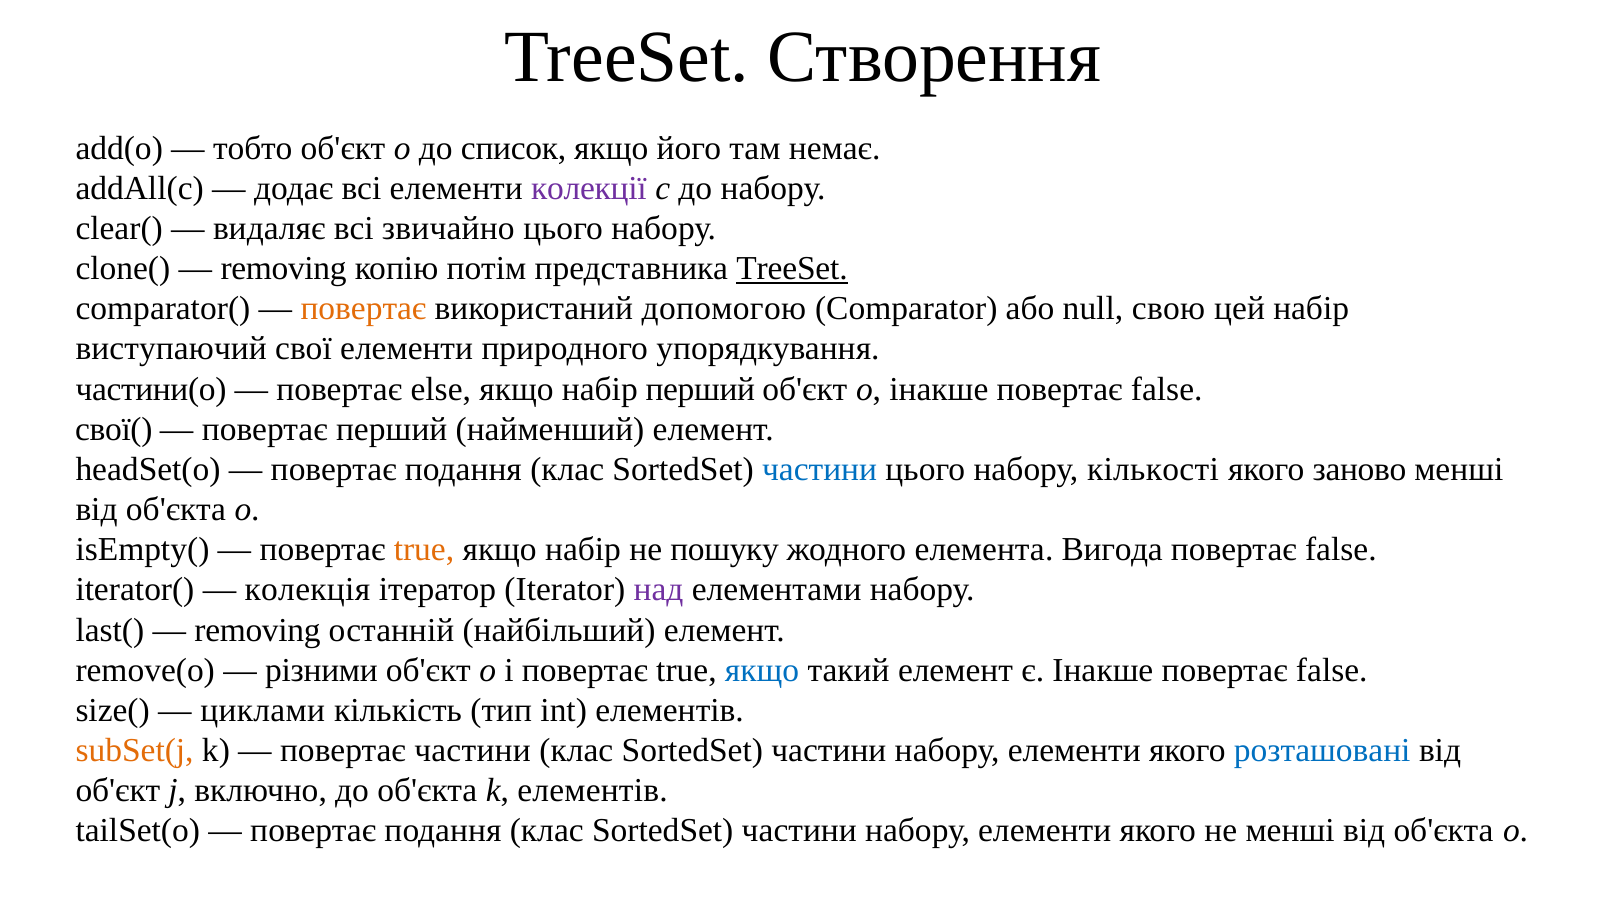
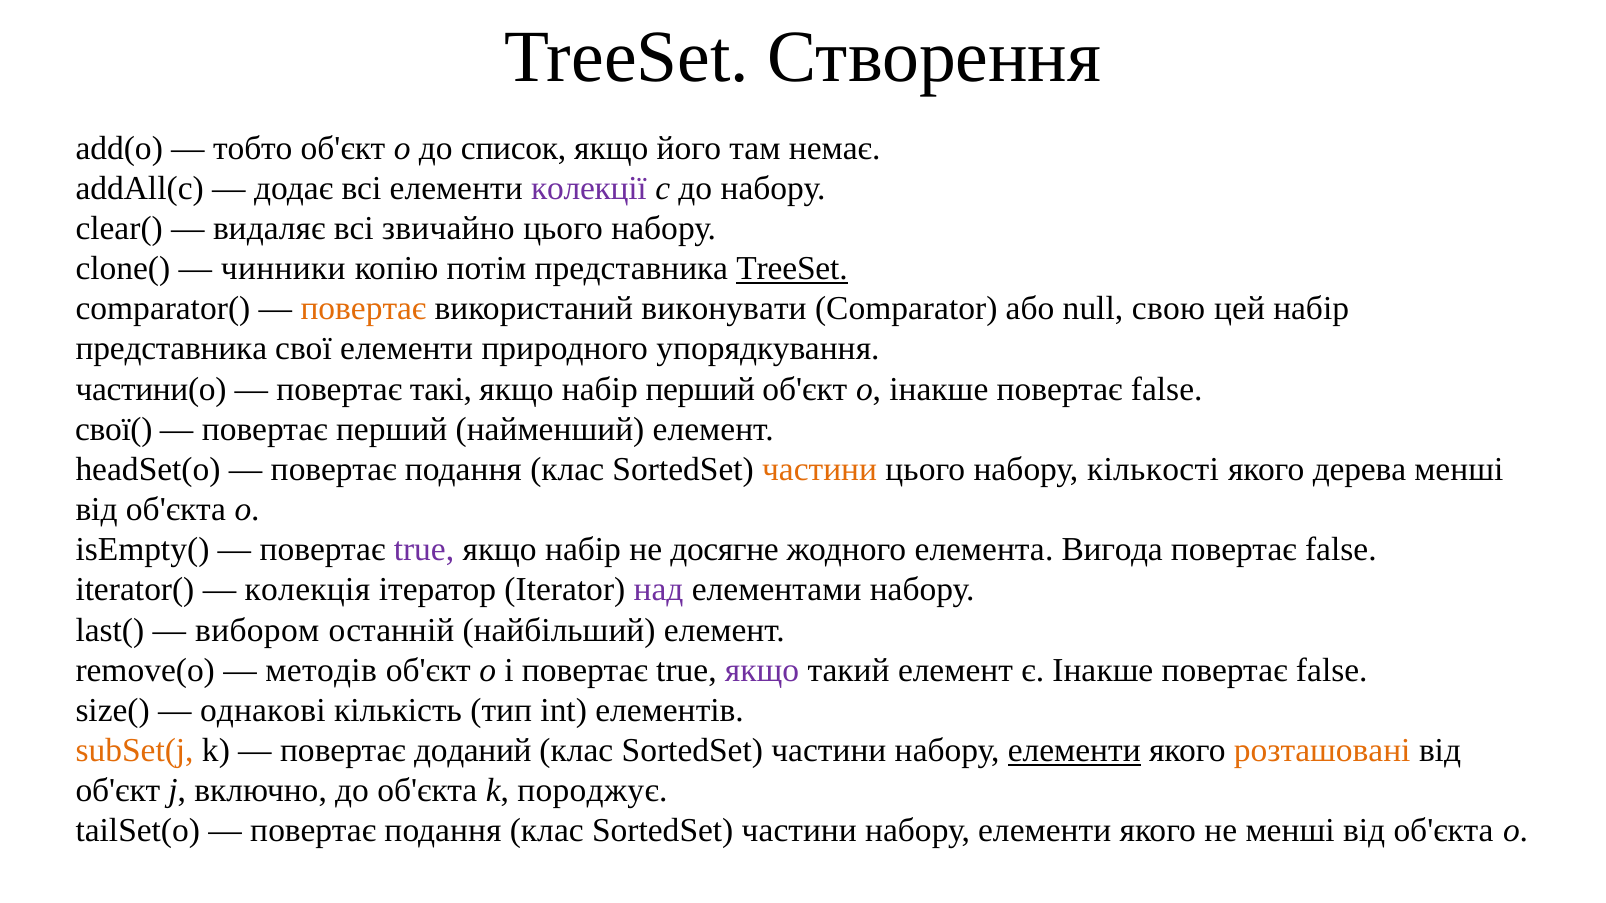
removing at (284, 269): removing -> чинники
допомогою: допомогою -> виконувати
виступаючий at (171, 349): виступаючий -> представника
else: else -> такі
частини at (820, 470) colour: blue -> orange
заново: заново -> дерева
true at (424, 550) colour: orange -> purple
пошуку: пошуку -> досягне
removing at (258, 630): removing -> вибором
різними: різними -> методів
якщо at (762, 670) colour: blue -> purple
циклами: циклами -> однакові
повертає частини: частини -> доданий
елементи at (1074, 751) underline: none -> present
розташовані colour: blue -> orange
k елементів: елементів -> породжує
